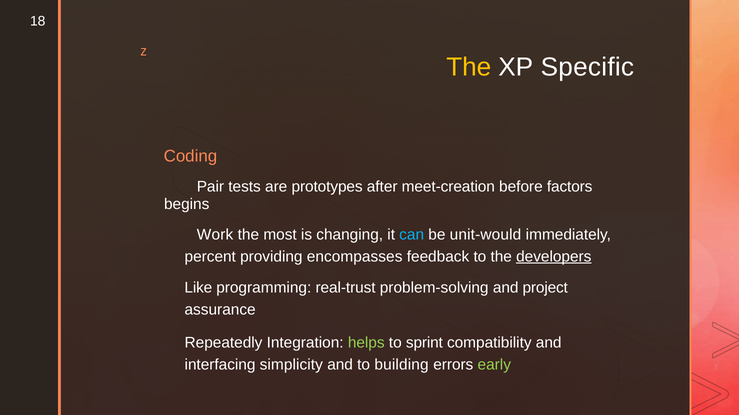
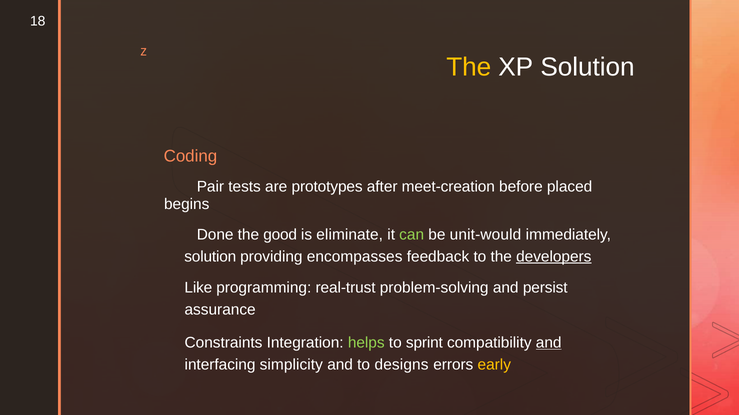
XP Specific: Specific -> Solution
factors: factors -> placed
Work: Work -> Done
most: most -> good
changing: changing -> eliminate
can colour: light blue -> light green
percent at (210, 257): percent -> solution
project: project -> persist
Repeatedly: Repeatedly -> Constraints
and at (549, 343) underline: none -> present
building: building -> designs
early colour: light green -> yellow
